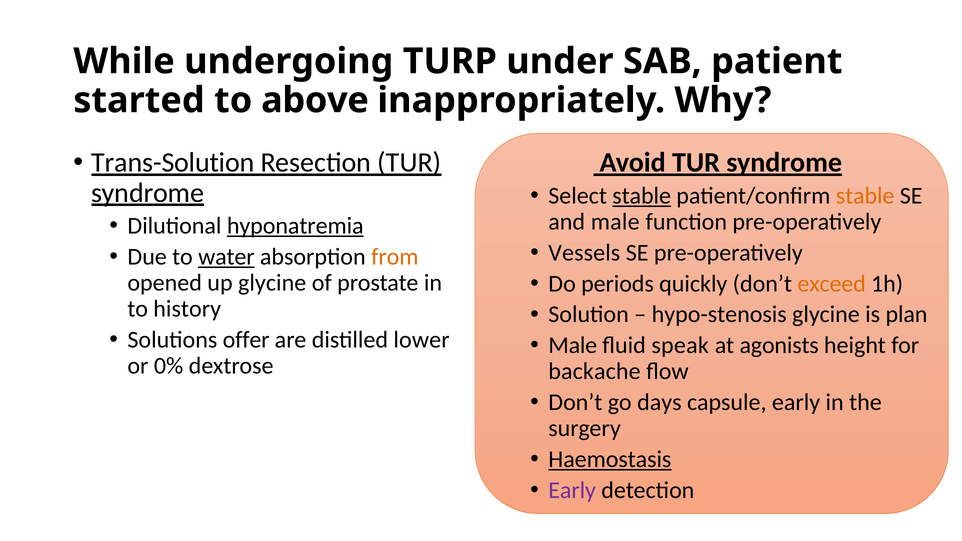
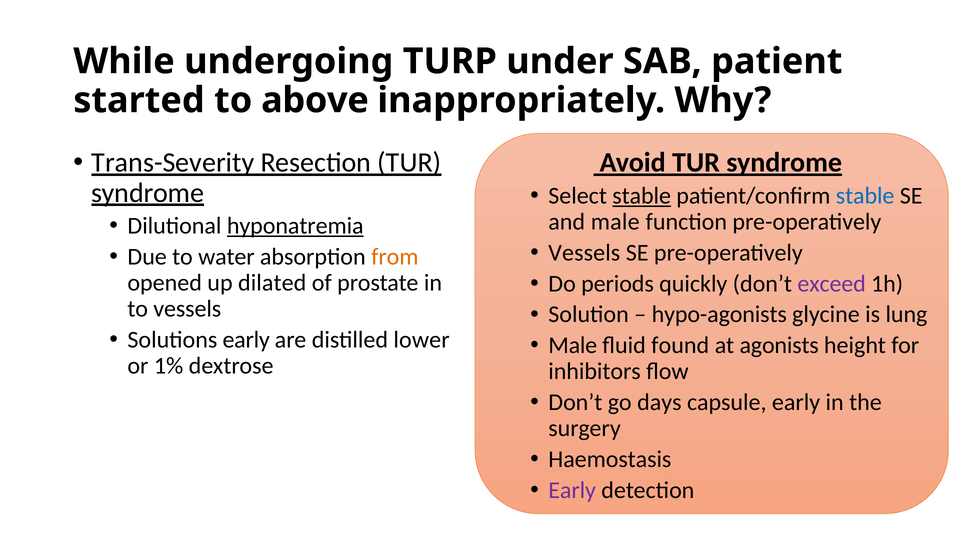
Trans-Solution: Trans-Solution -> Trans-Severity
stable at (865, 196) colour: orange -> blue
water underline: present -> none
exceed colour: orange -> purple
up glycine: glycine -> dilated
to history: history -> vessels
hypo-stenosis: hypo-stenosis -> hypo-agonists
plan: plan -> lung
Solutions offer: offer -> early
speak: speak -> found
0%: 0% -> 1%
backache: backache -> inhibitors
Haemostasis underline: present -> none
